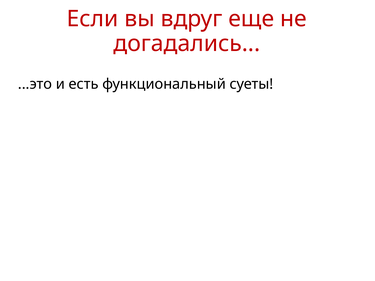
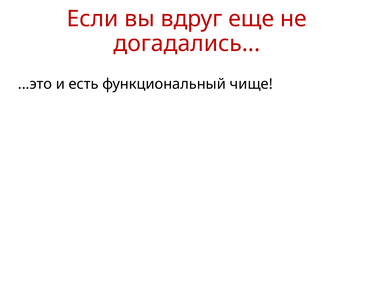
суеты: суеты -> чище
